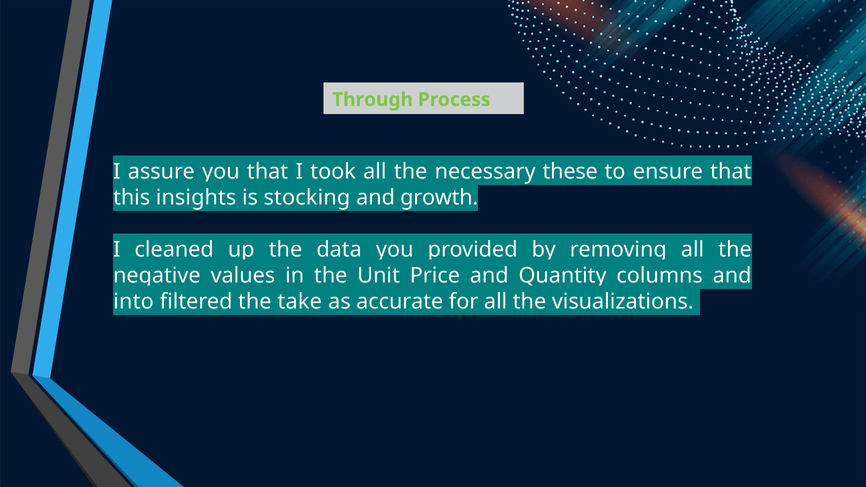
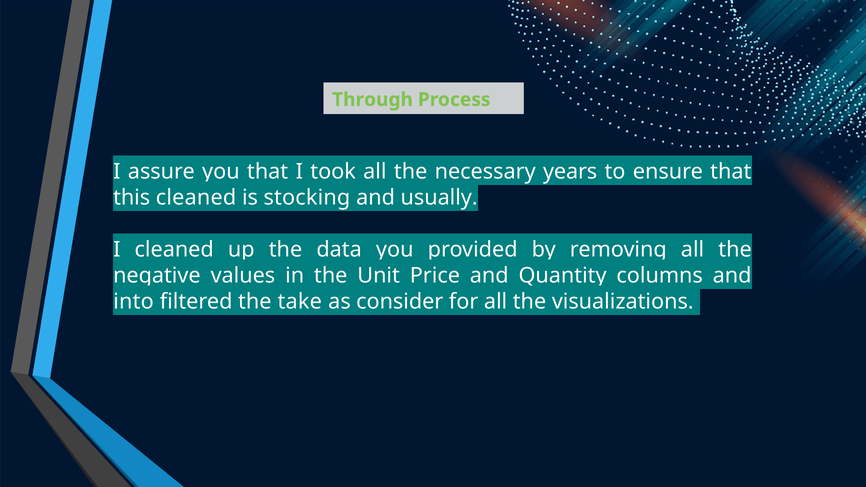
these: these -> years
this insights: insights -> cleaned
growth: growth -> usually
accurate: accurate -> consider
